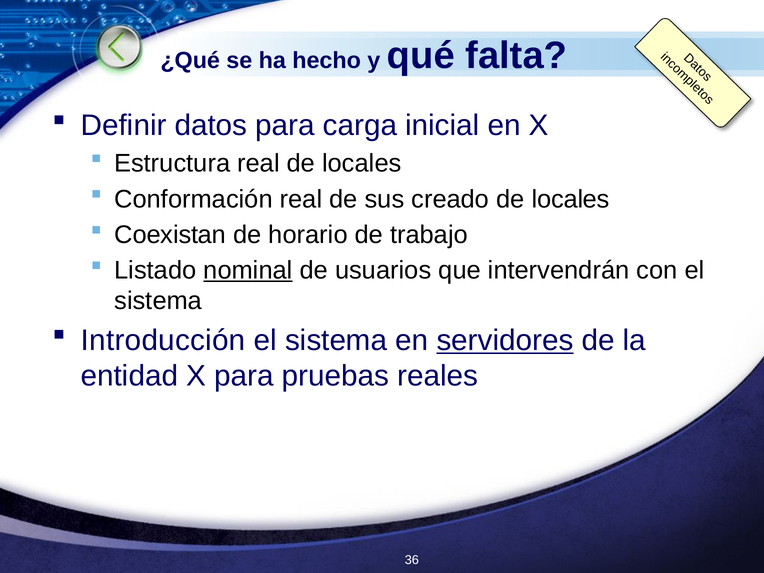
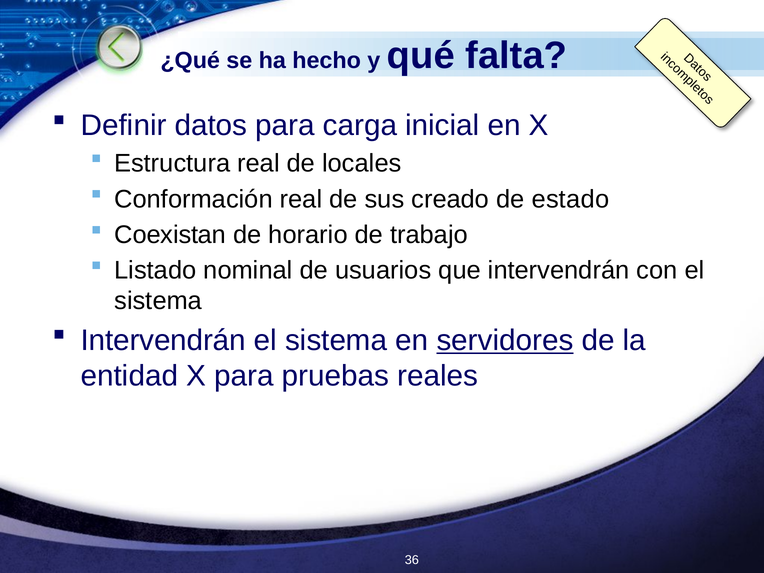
locales at (571, 199): locales -> estado
nominal underline: present -> none
Introducción at (163, 340): Introducción -> Intervendrán
